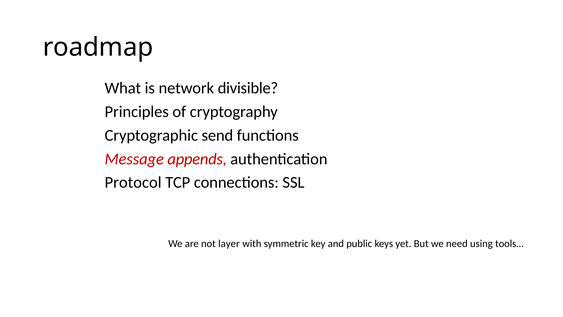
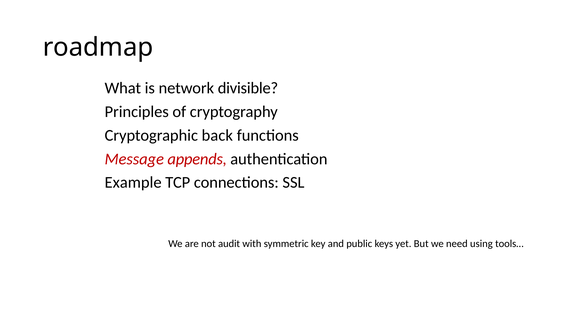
send: send -> back
Protocol: Protocol -> Example
layer: layer -> audit
